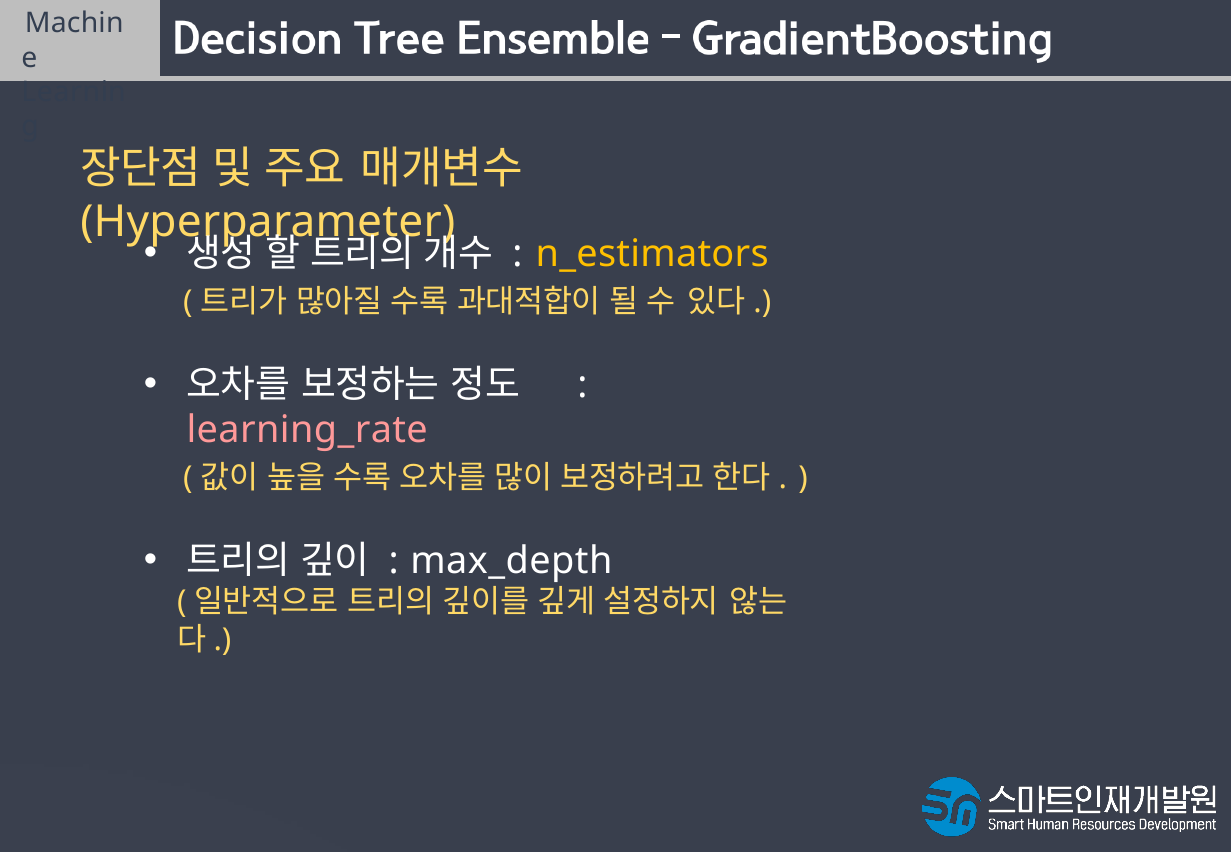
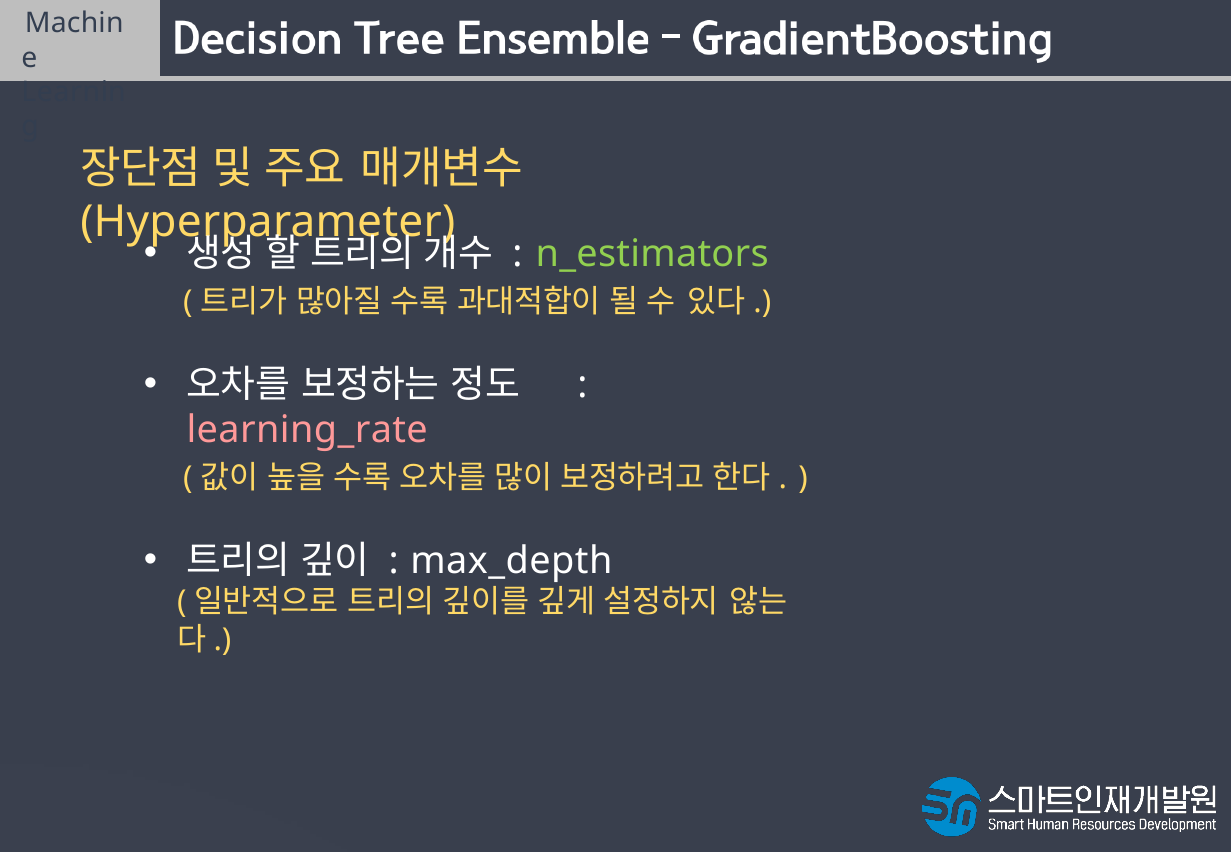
n_estimators colour: yellow -> light green
